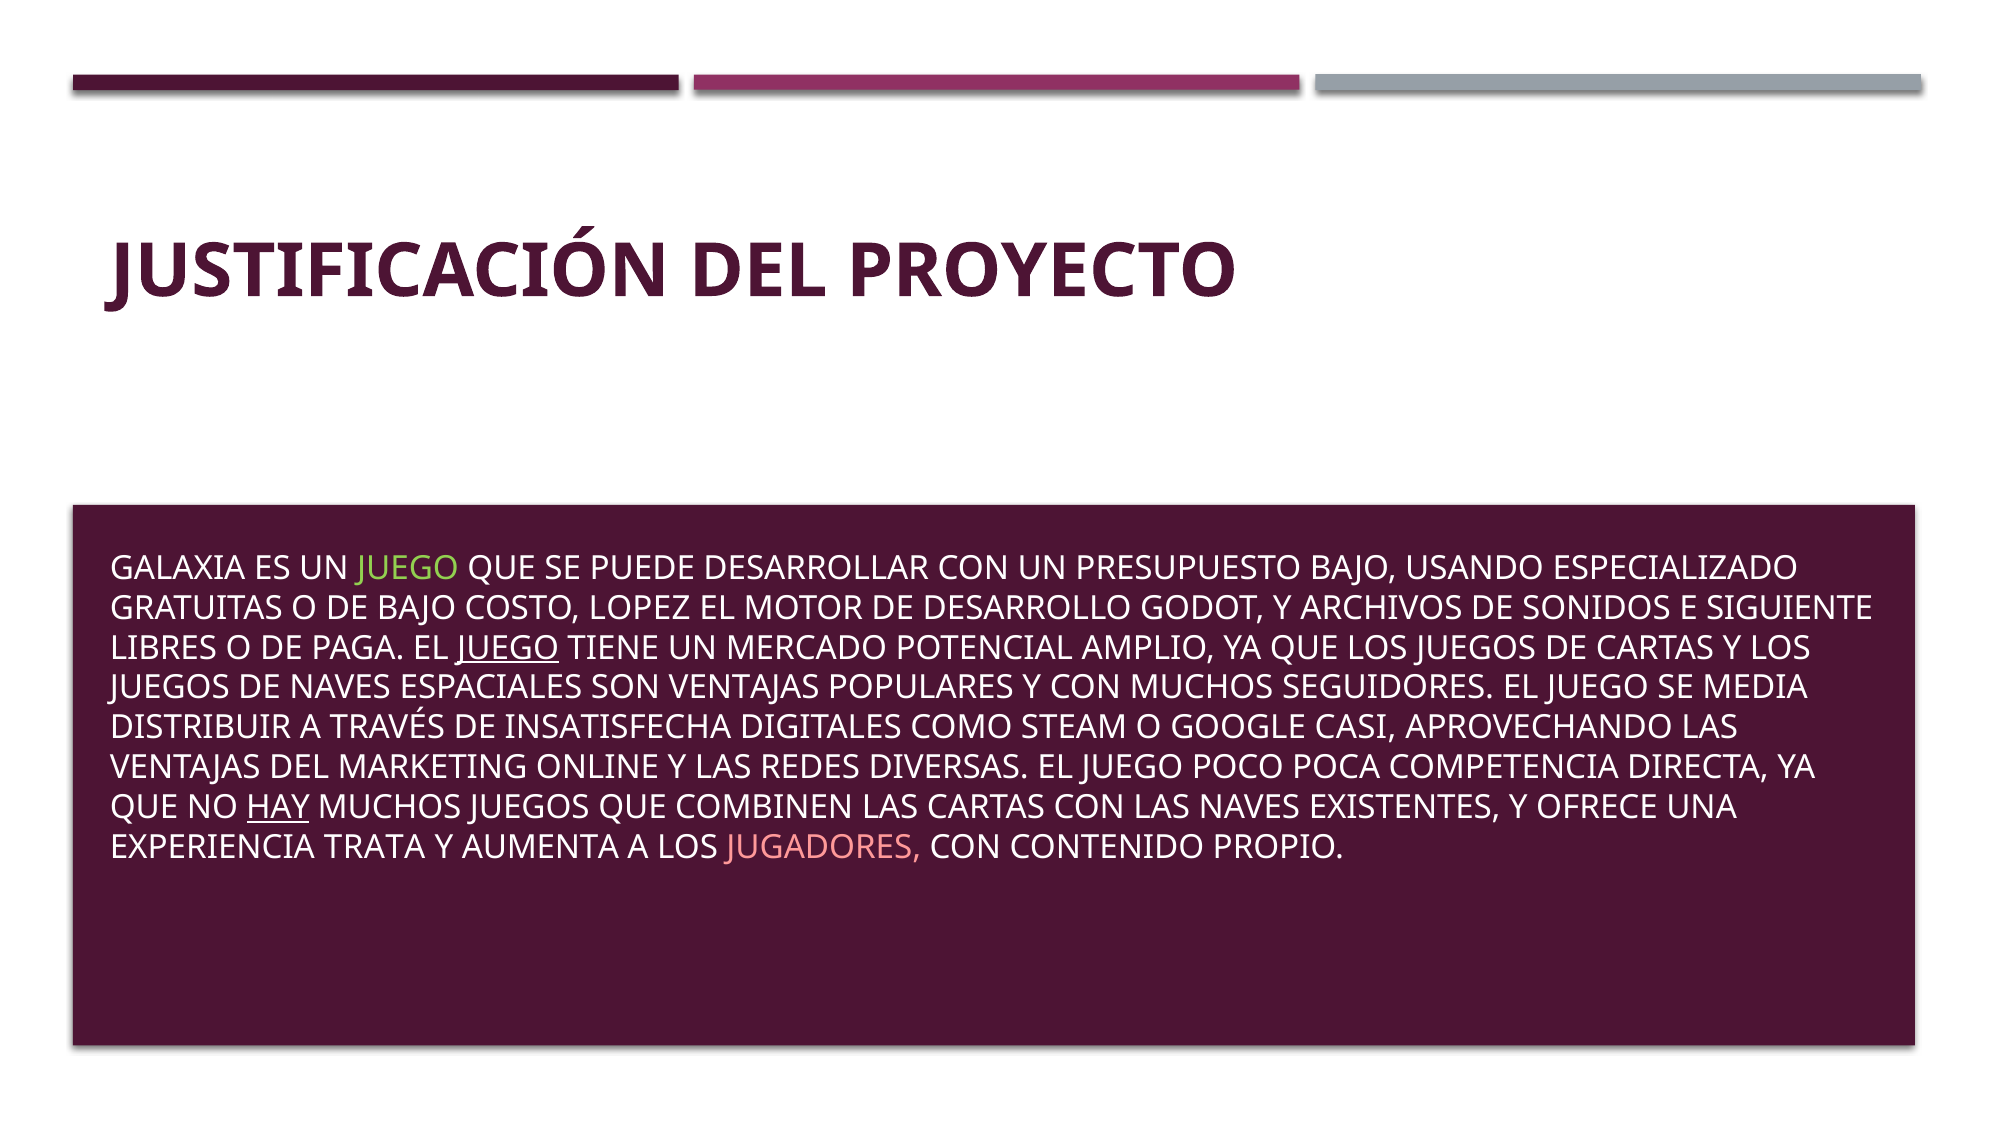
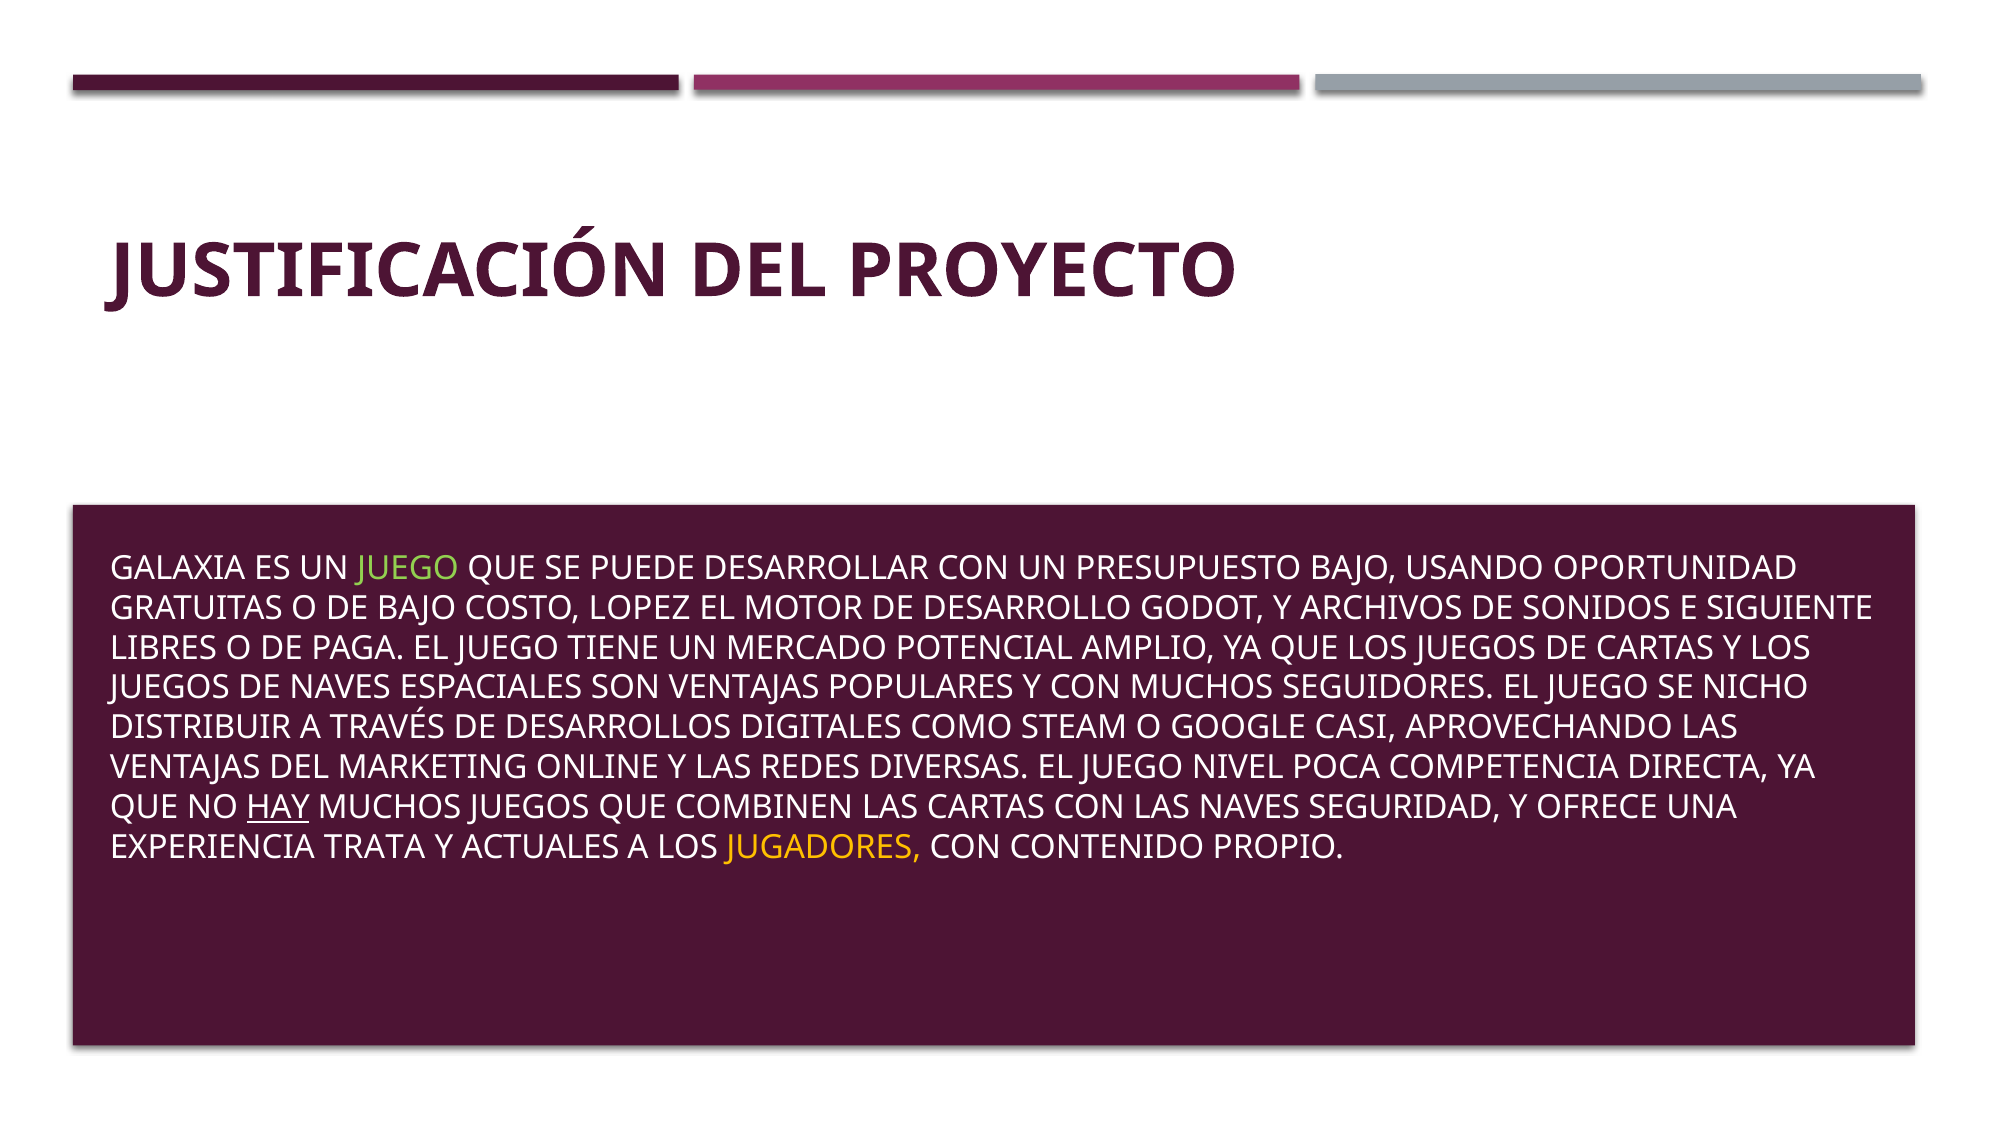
ESPECIALIZADO: ESPECIALIZADO -> OPORTUNIDAD
JUEGO at (508, 648) underline: present -> none
MEDIA: MEDIA -> NICHO
INSATISFECHA: INSATISFECHA -> DESARROLLOS
POCO: POCO -> NIVEL
EXISTENTES: EXISTENTES -> SEGURIDAD
AUMENTA: AUMENTA -> ACTUALES
JUGADORES colour: pink -> yellow
